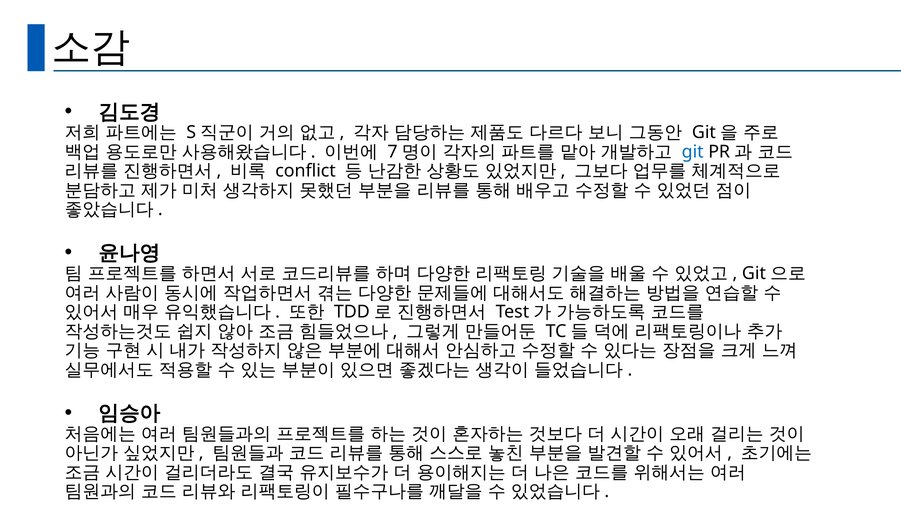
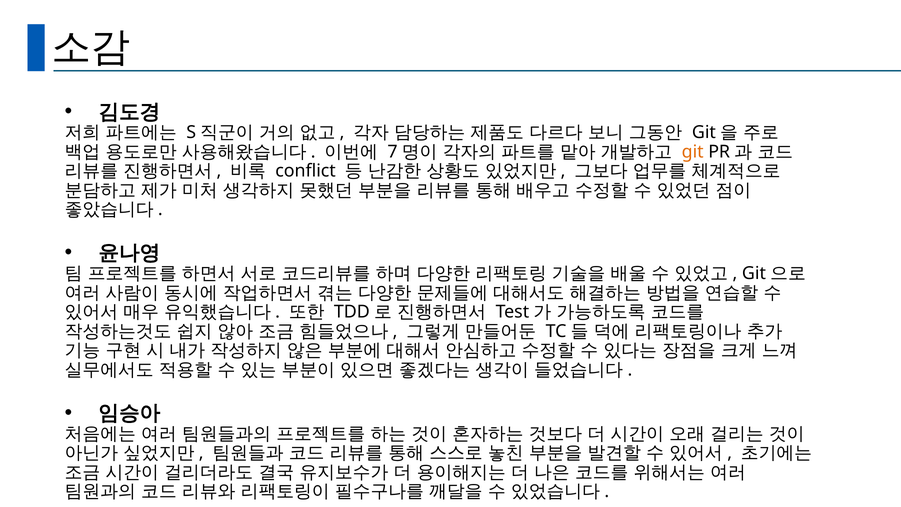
git colour: blue -> orange
